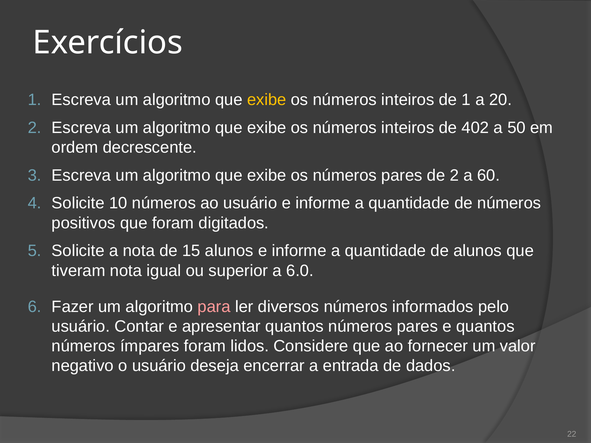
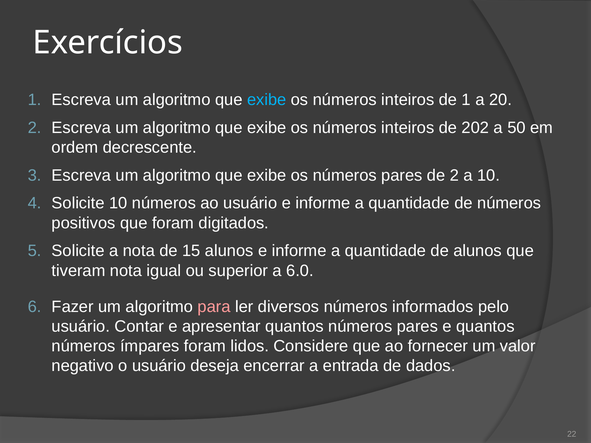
exibe at (267, 100) colour: yellow -> light blue
402: 402 -> 202
a 60: 60 -> 10
